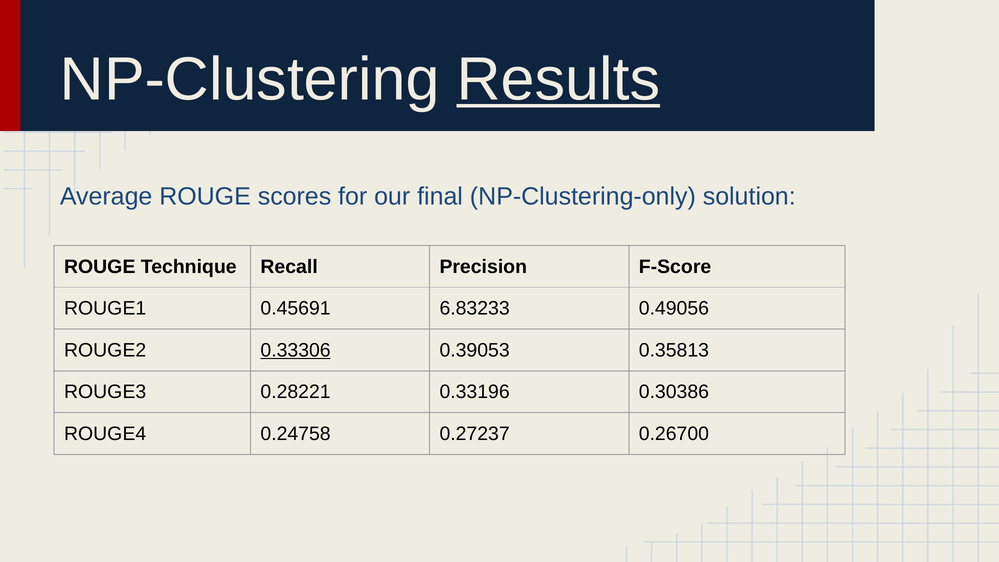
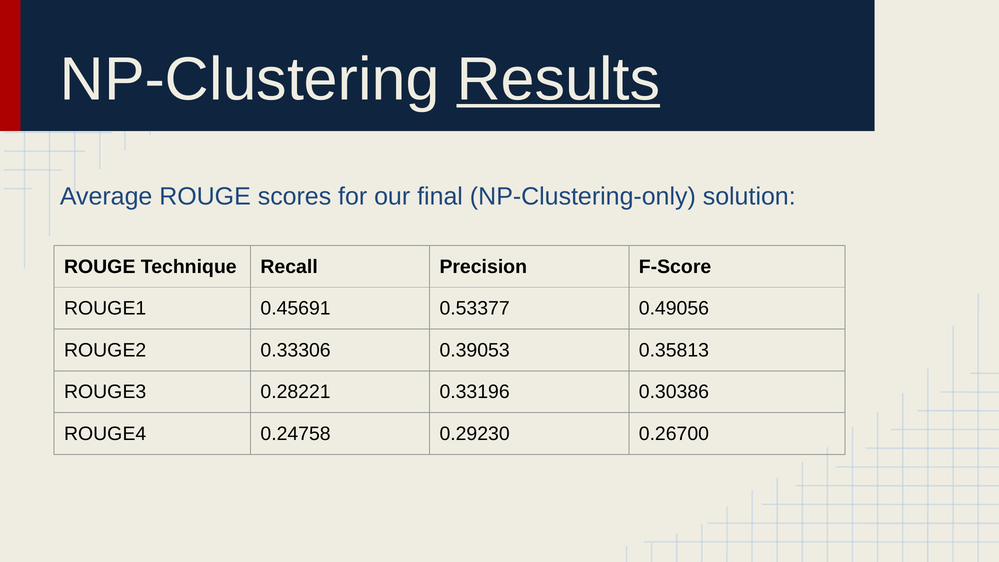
6.83233: 6.83233 -> 0.53377
0.33306 underline: present -> none
0.27237: 0.27237 -> 0.29230
